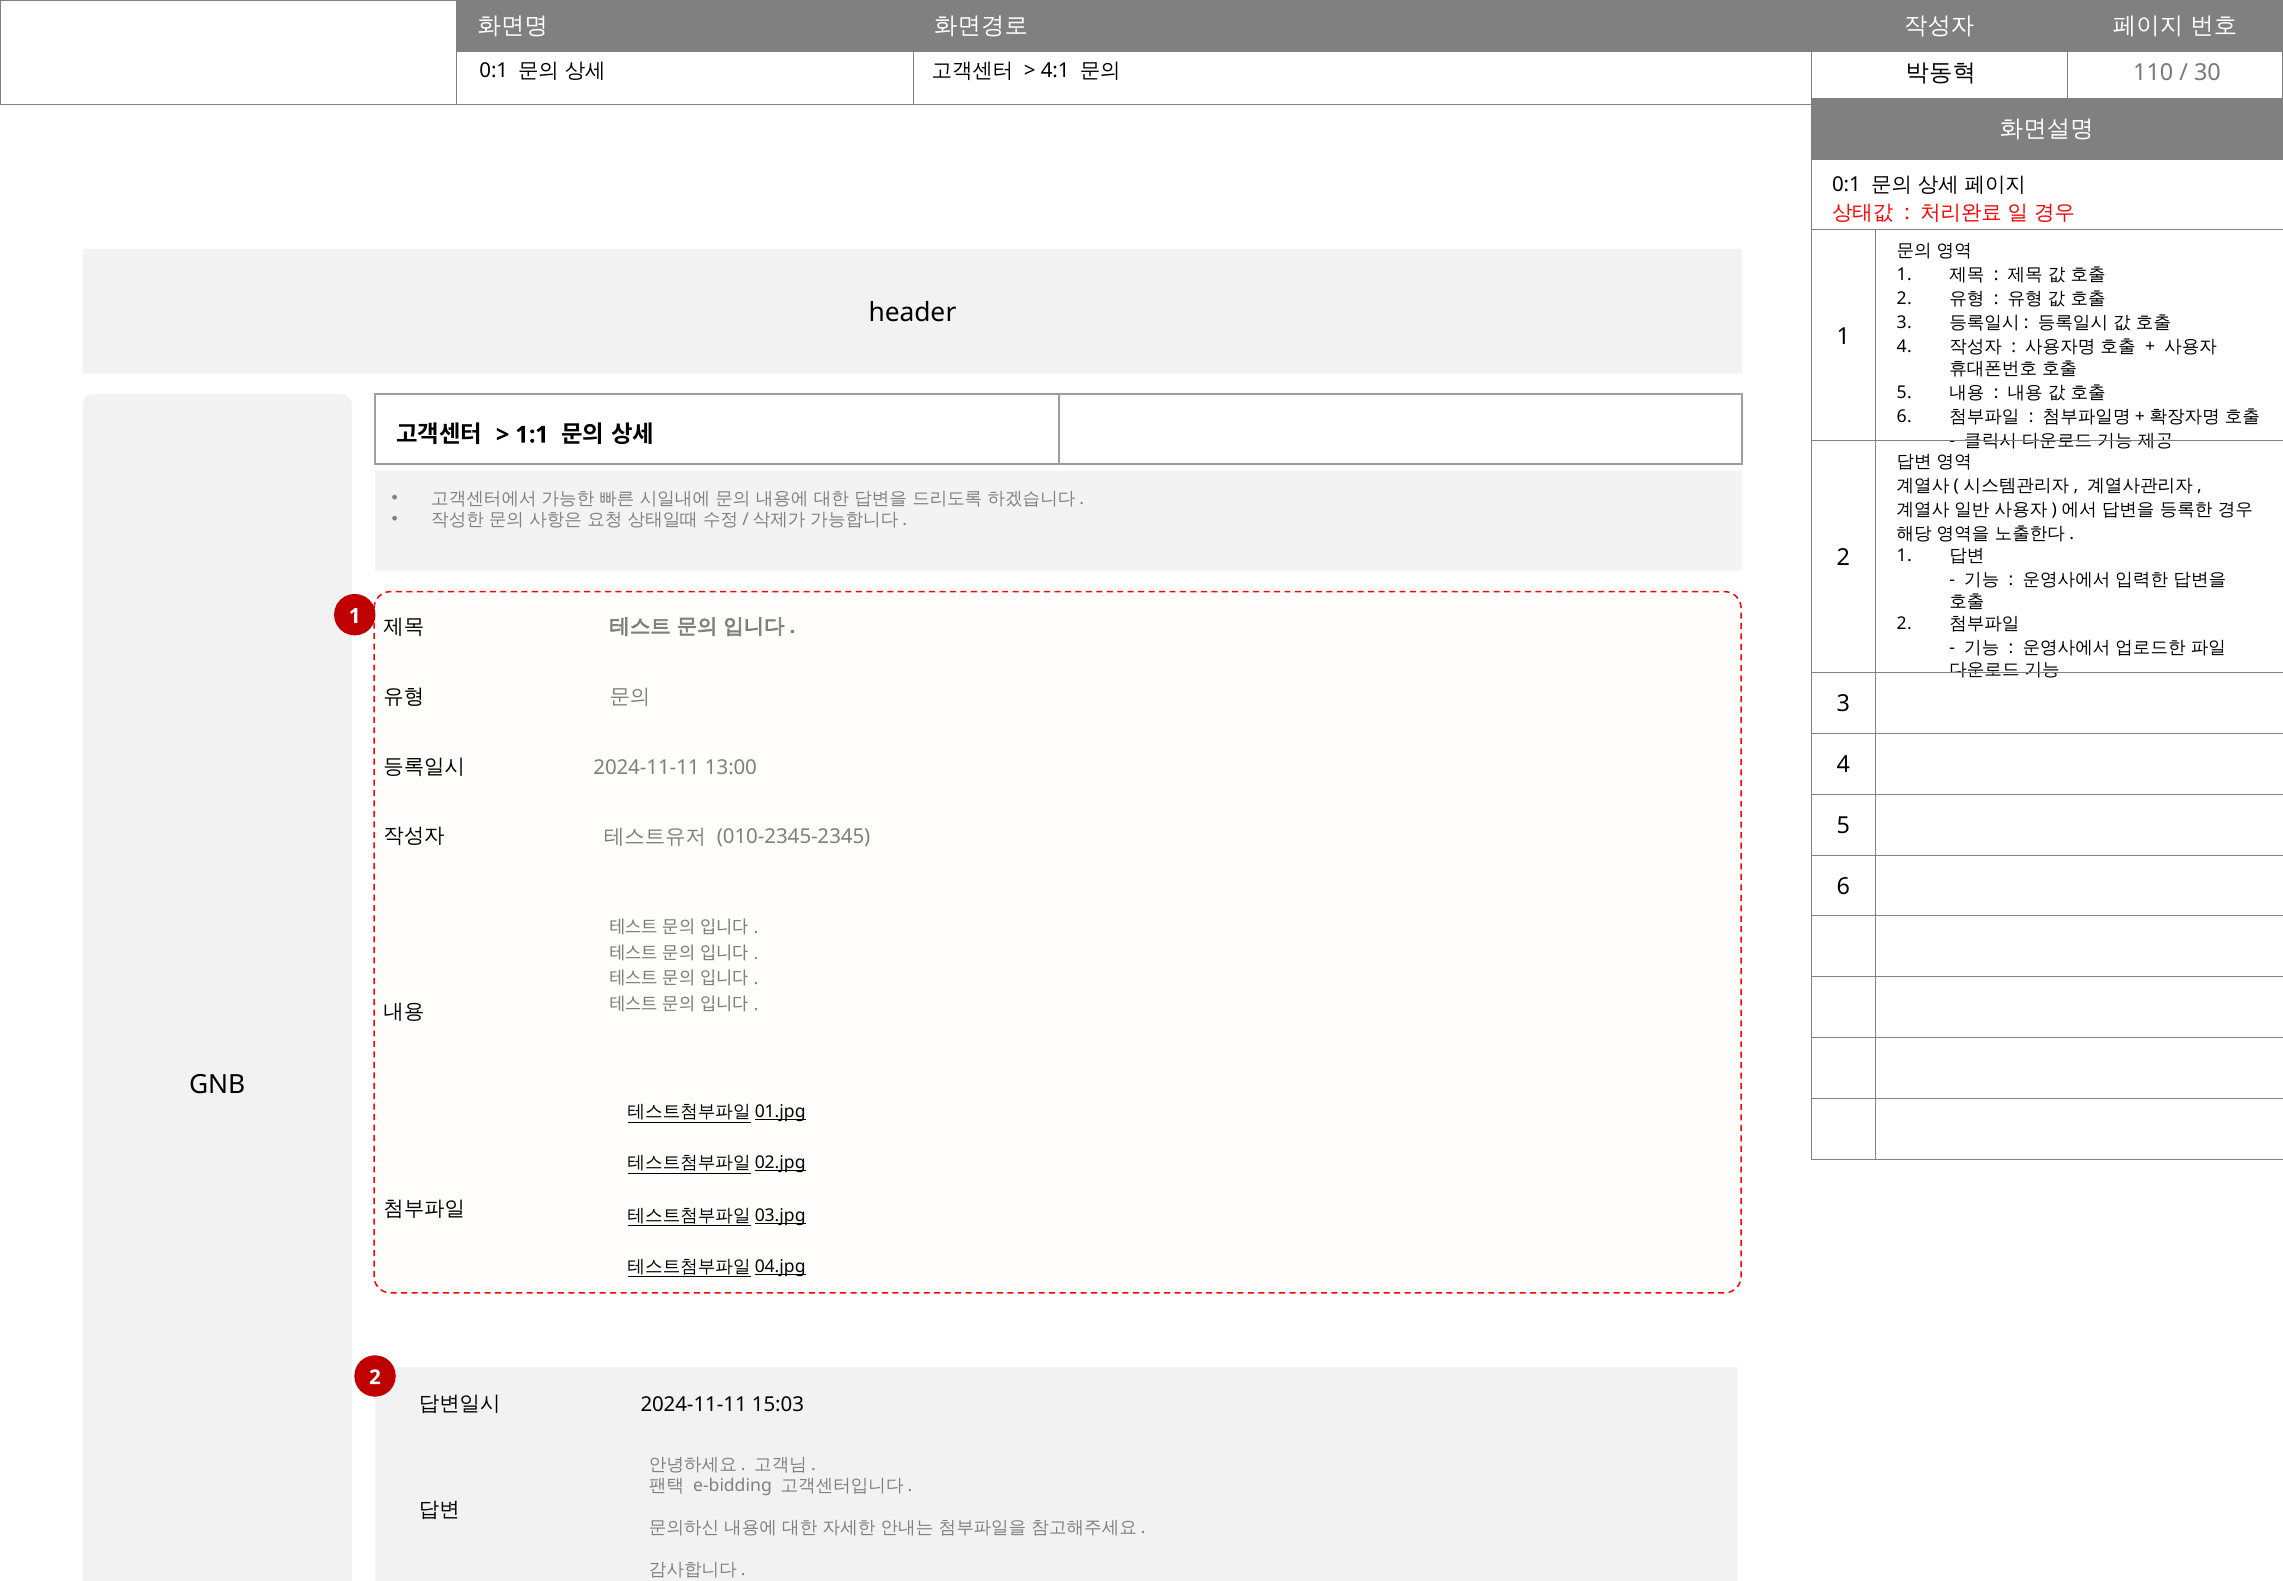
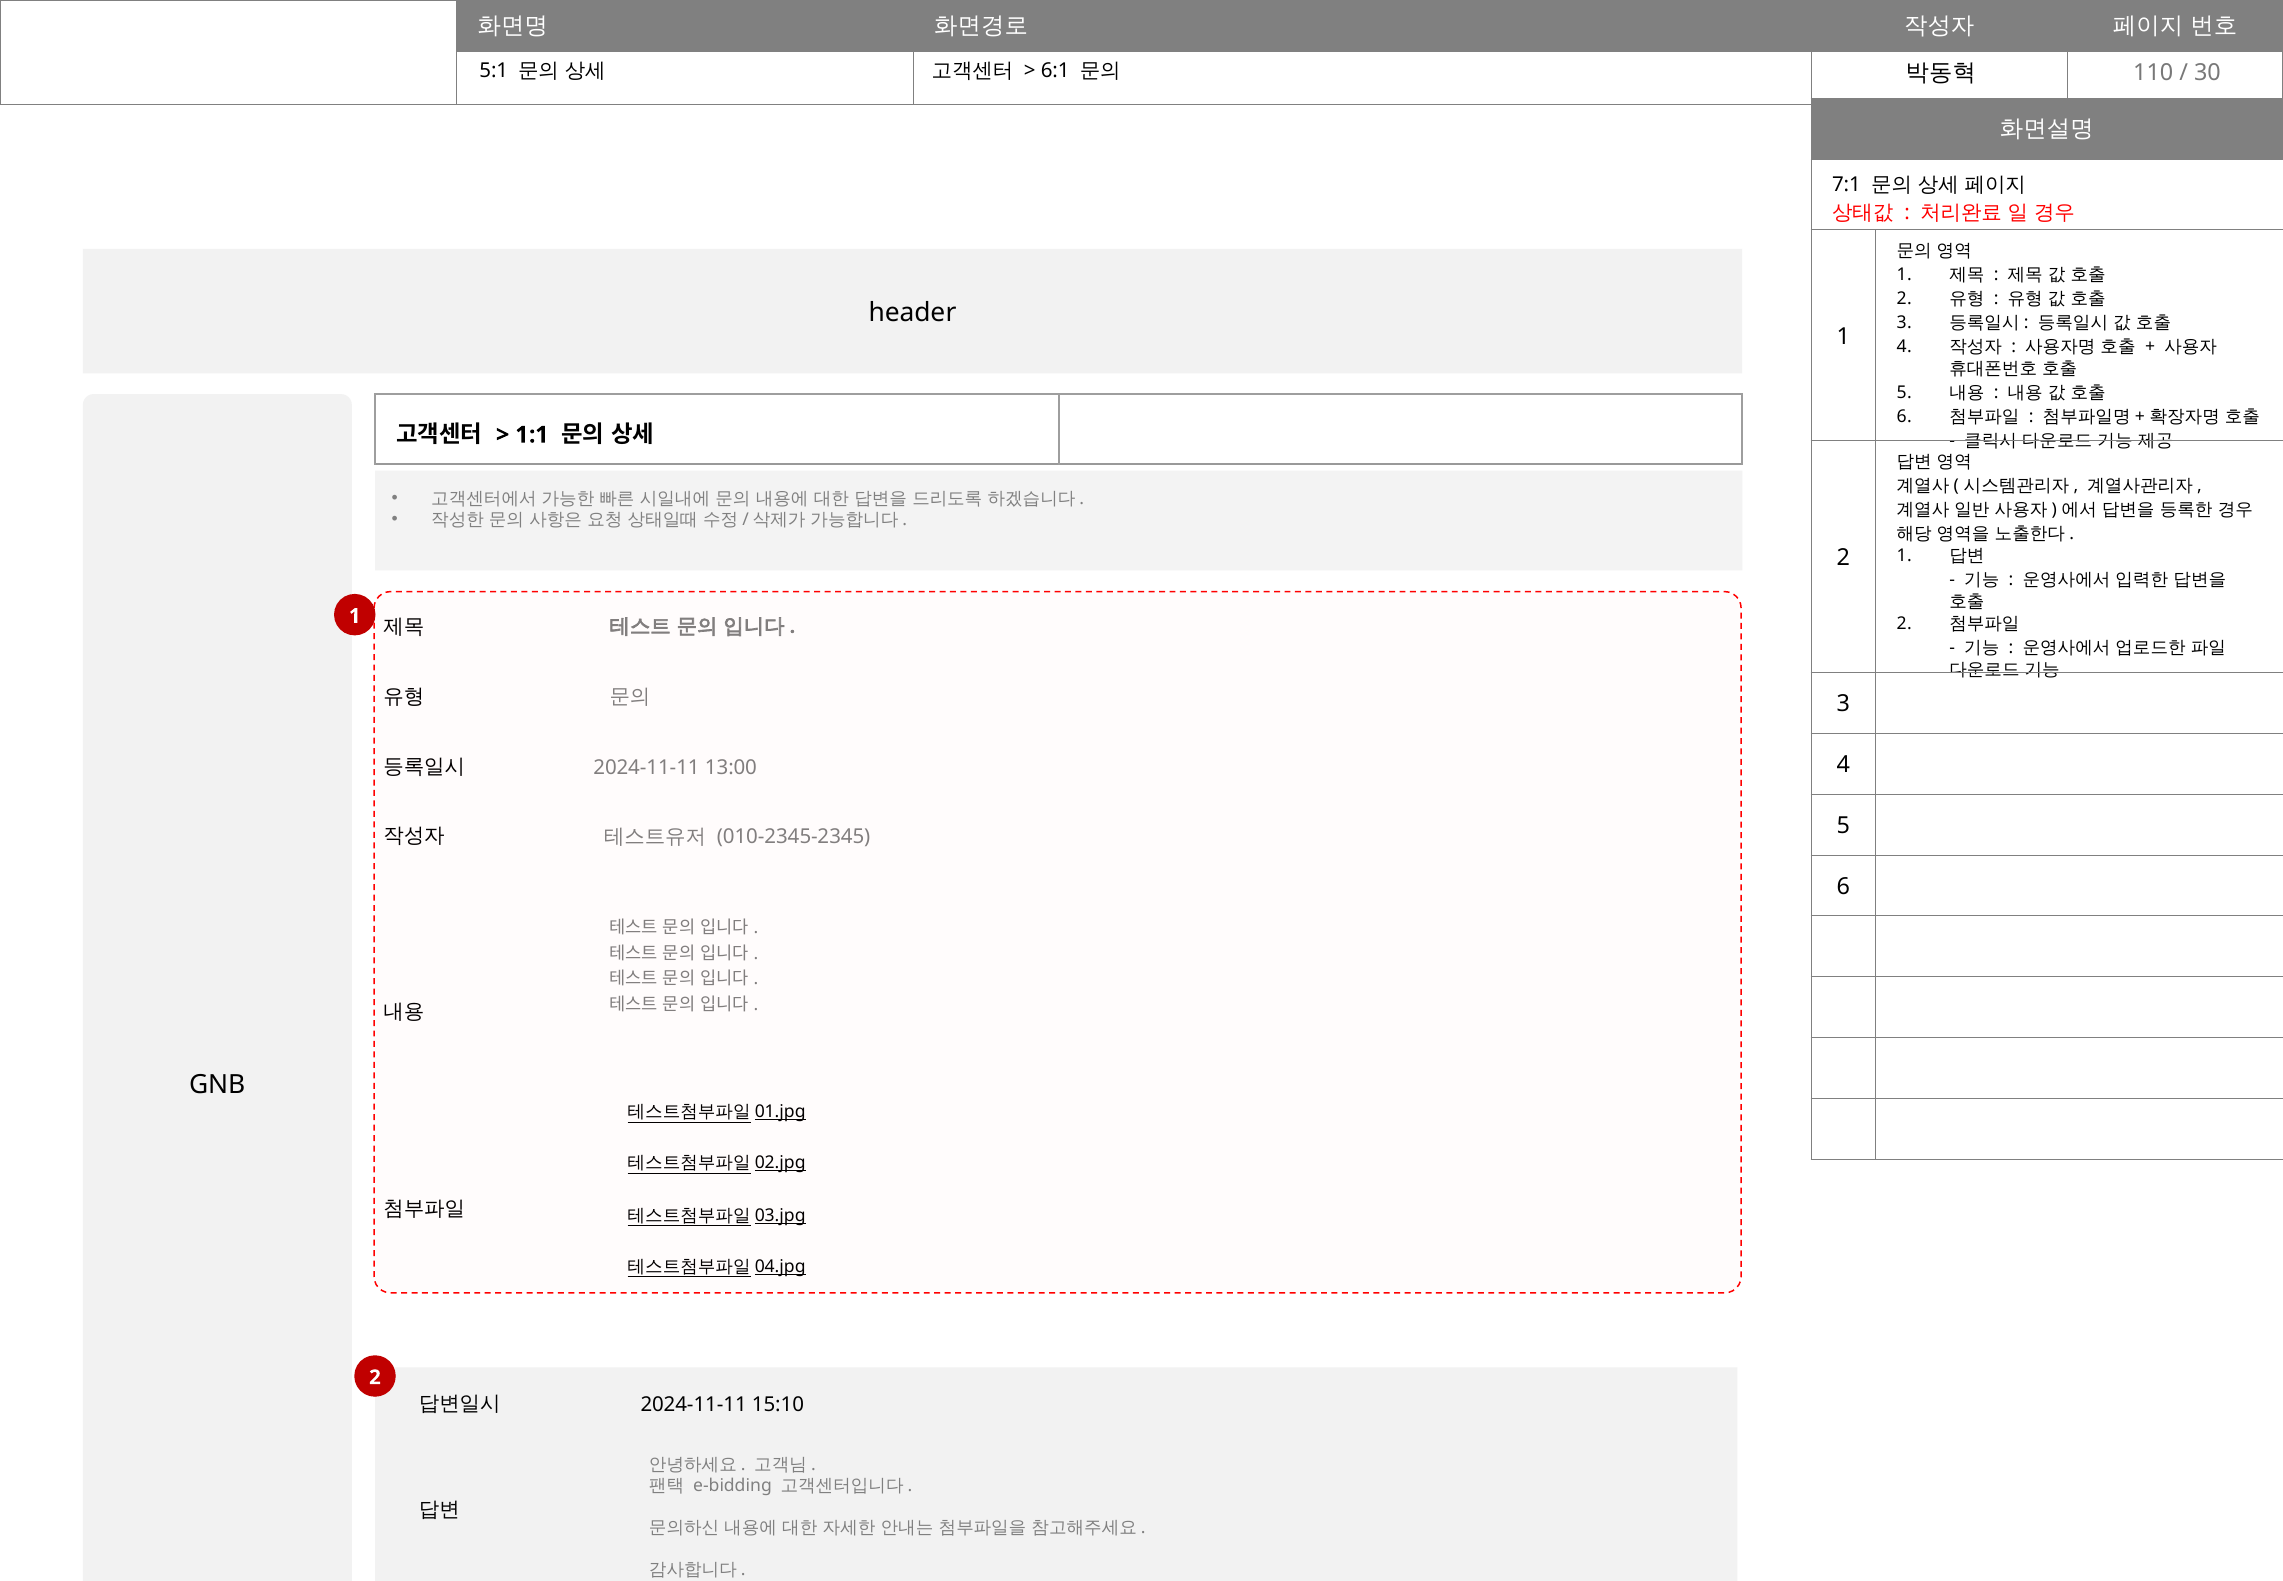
0:1 at (494, 71): 0:1 -> 5:1
4:1: 4:1 -> 6:1
0:1 at (1846, 185): 0:1 -> 7:1
15:03: 15:03 -> 15:10
